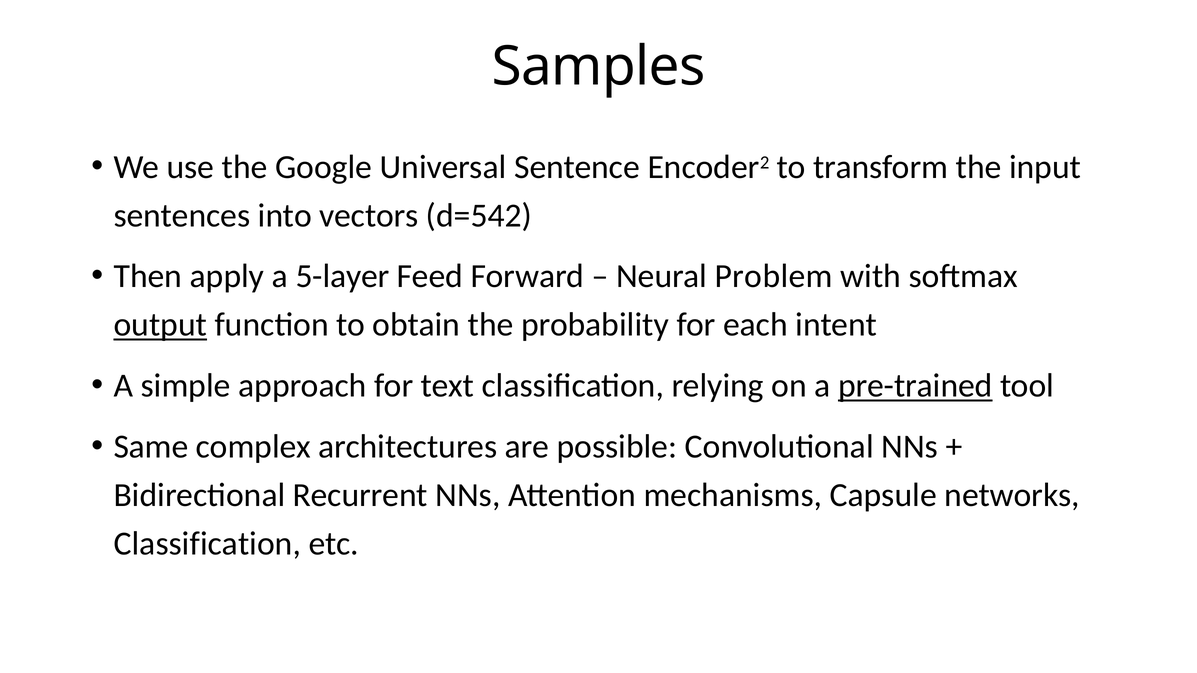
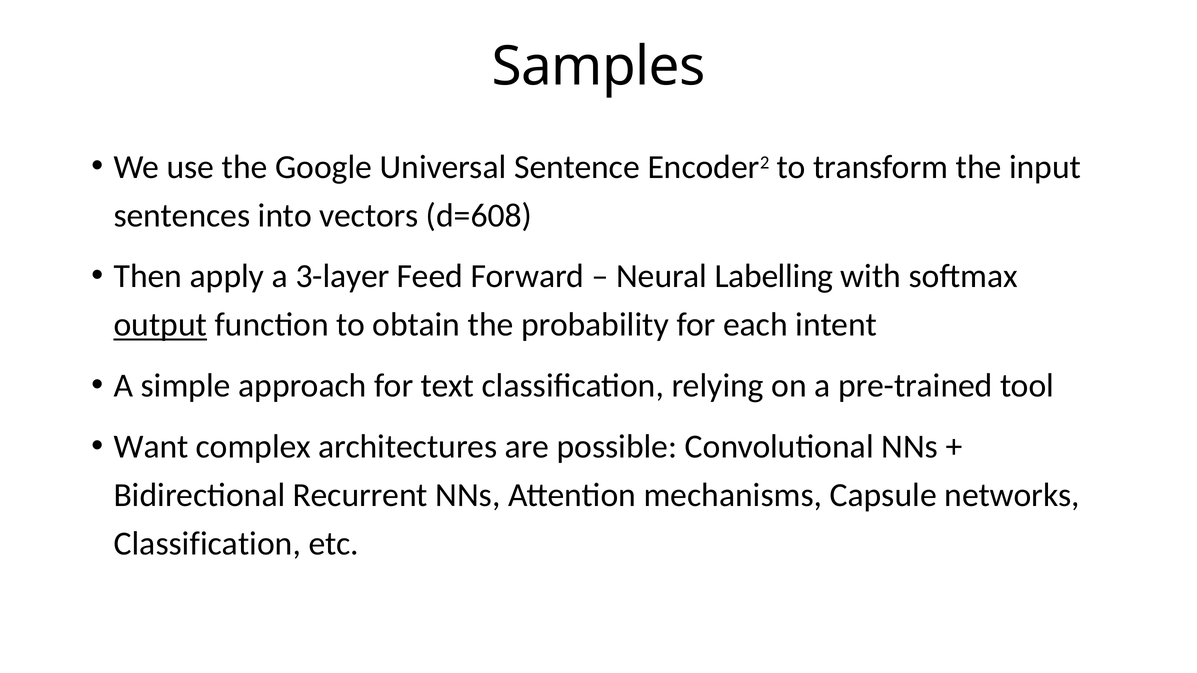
d=542: d=542 -> d=608
5-layer: 5-layer -> 3-layer
Problem: Problem -> Labelling
pre-trained underline: present -> none
Same: Same -> Want
